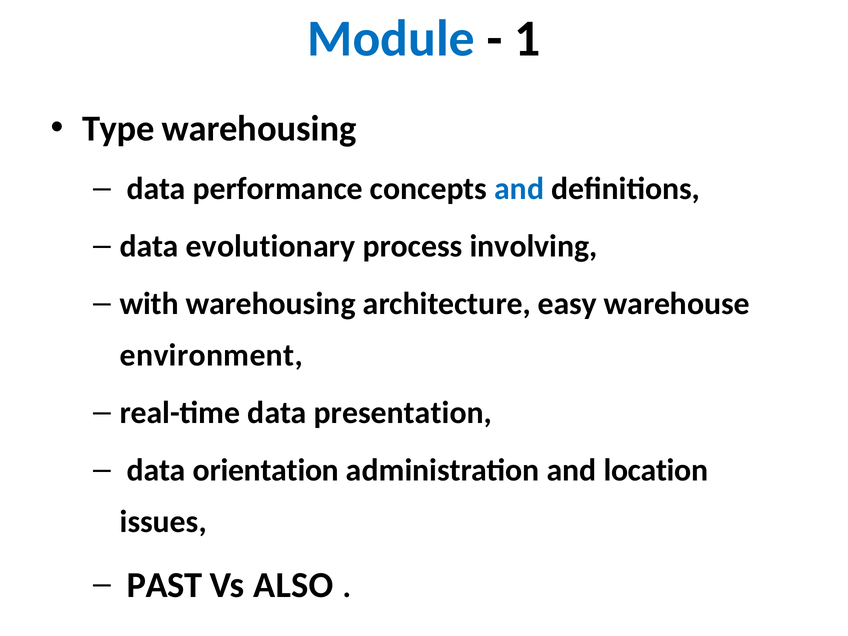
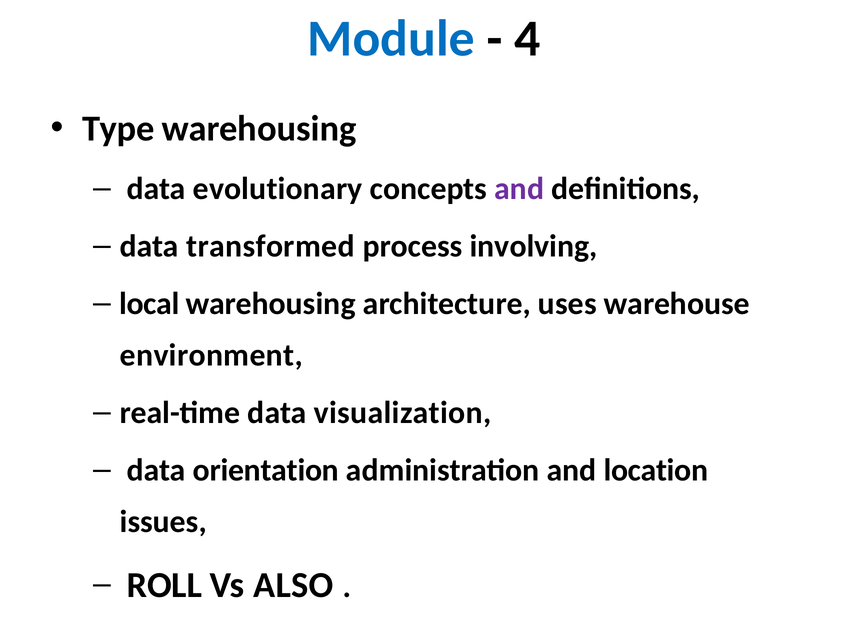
1: 1 -> 4
performance: performance -> evolutionary
and at (519, 189) colour: blue -> purple
evolutionary: evolutionary -> transformed
with: with -> local
easy: easy -> uses
presentation: presentation -> visualization
PAST: PAST -> ROLL
